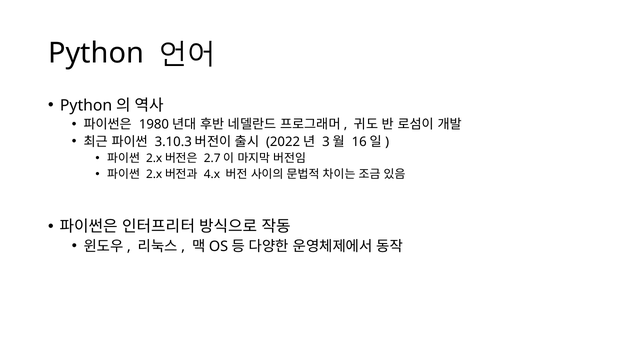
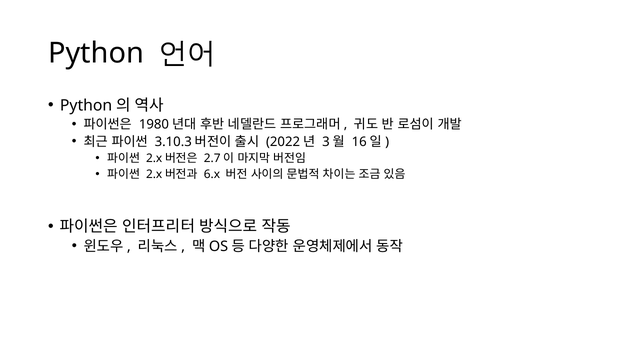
4.x: 4.x -> 6.x
